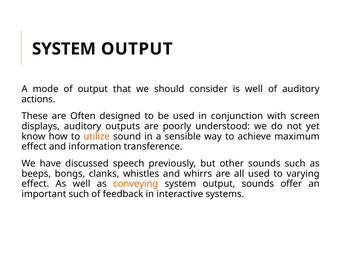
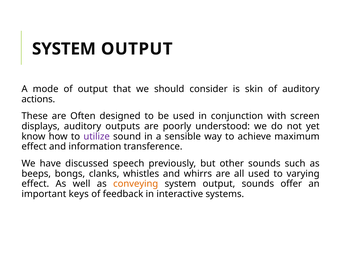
is well: well -> skin
utilize colour: orange -> purple
important such: such -> keys
